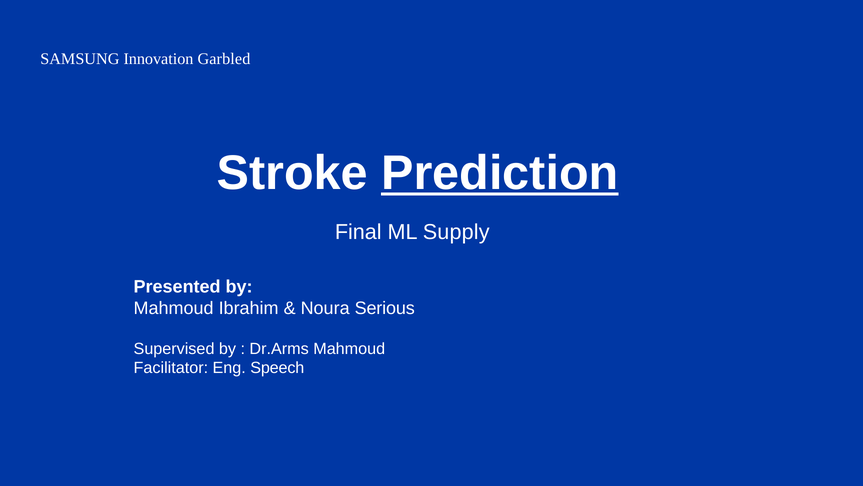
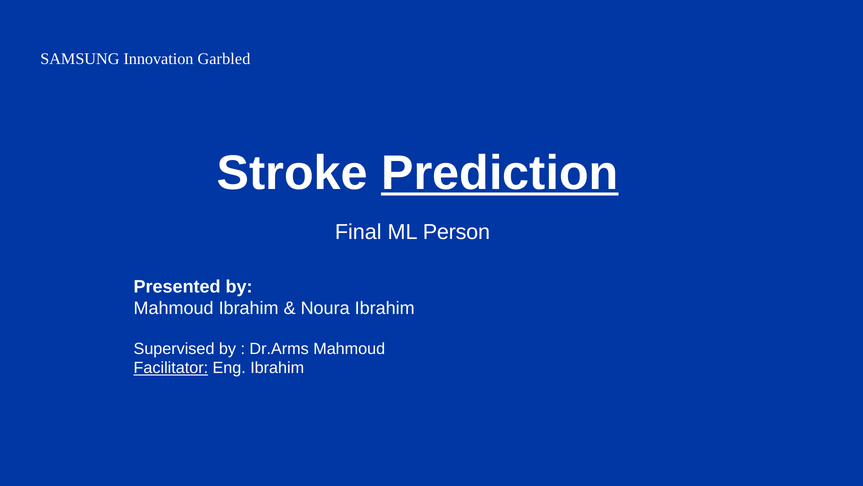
Supply: Supply -> Person
Noura Serious: Serious -> Ibrahim
Facilitator underline: none -> present
Eng Speech: Speech -> Ibrahim
